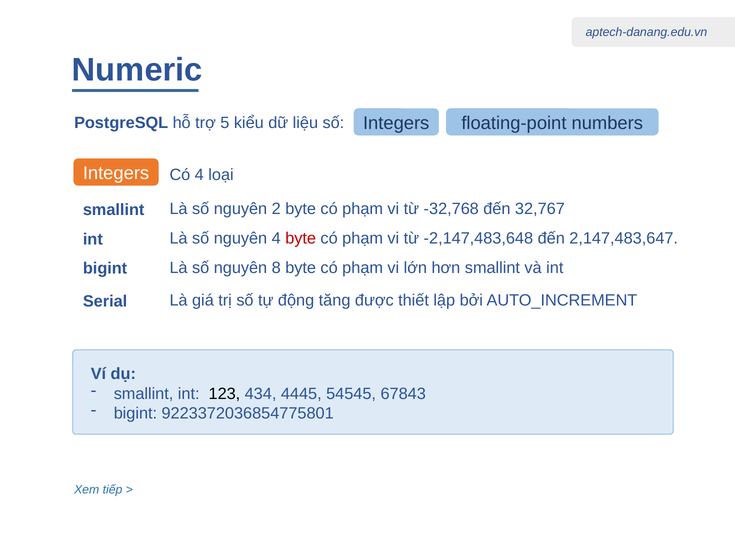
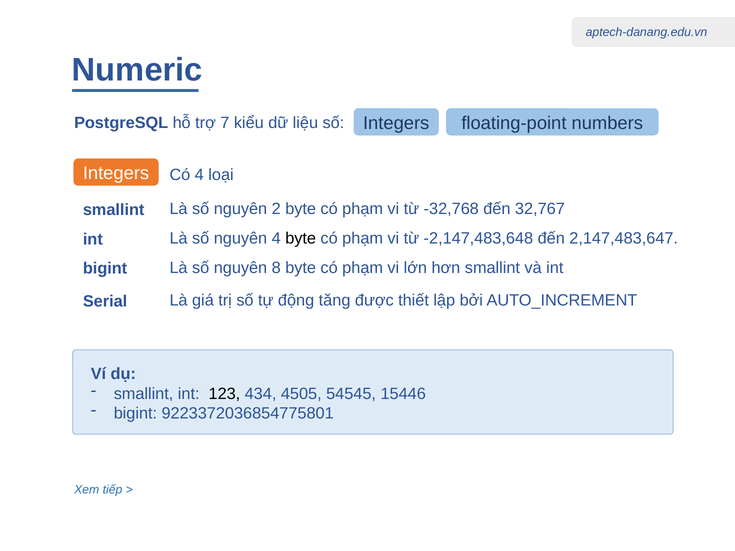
5: 5 -> 7
byte at (301, 239) colour: red -> black
4445: 4445 -> 4505
67843: 67843 -> 15446
